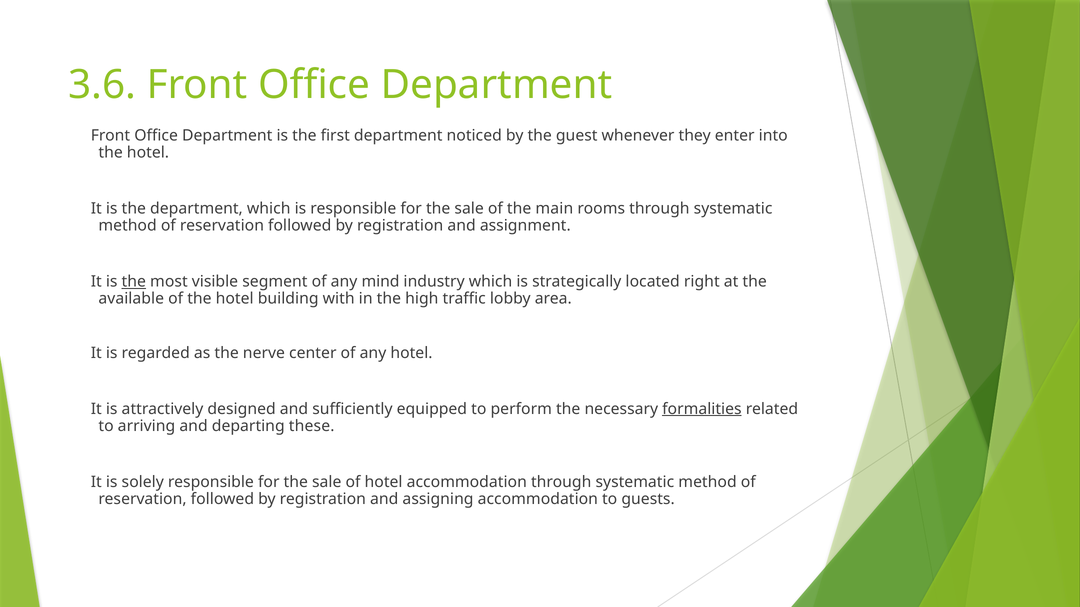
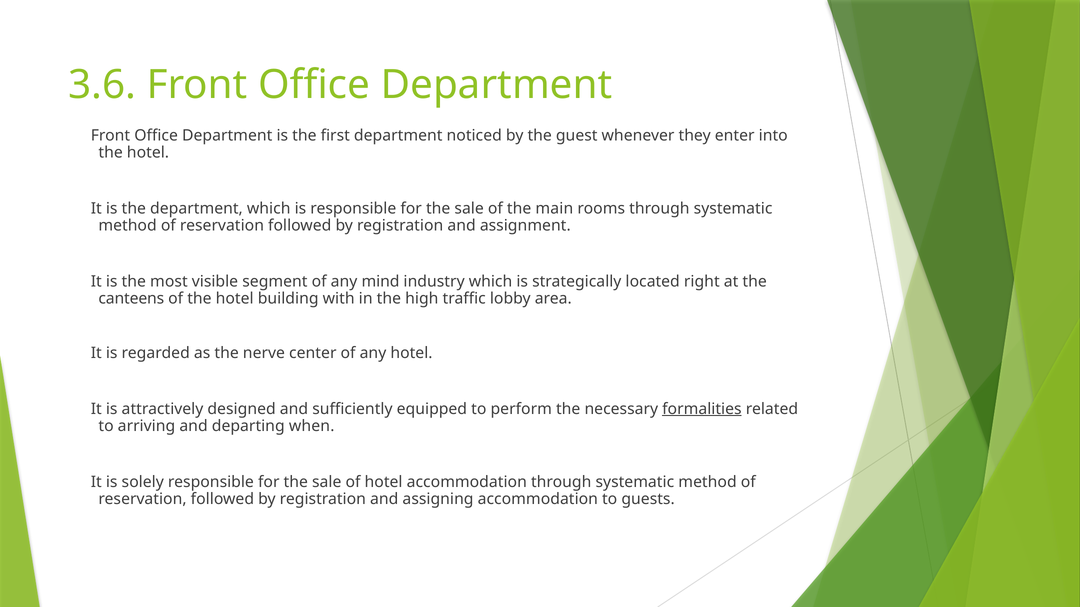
the at (134, 282) underline: present -> none
available: available -> canteens
these: these -> when
